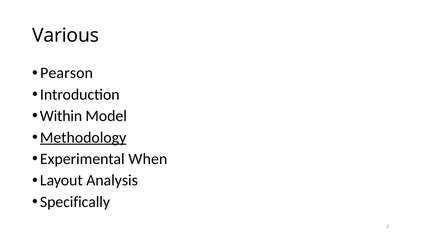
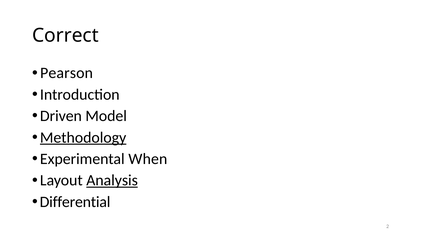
Various: Various -> Correct
Within: Within -> Driven
Analysis underline: none -> present
Specifically: Specifically -> Differential
